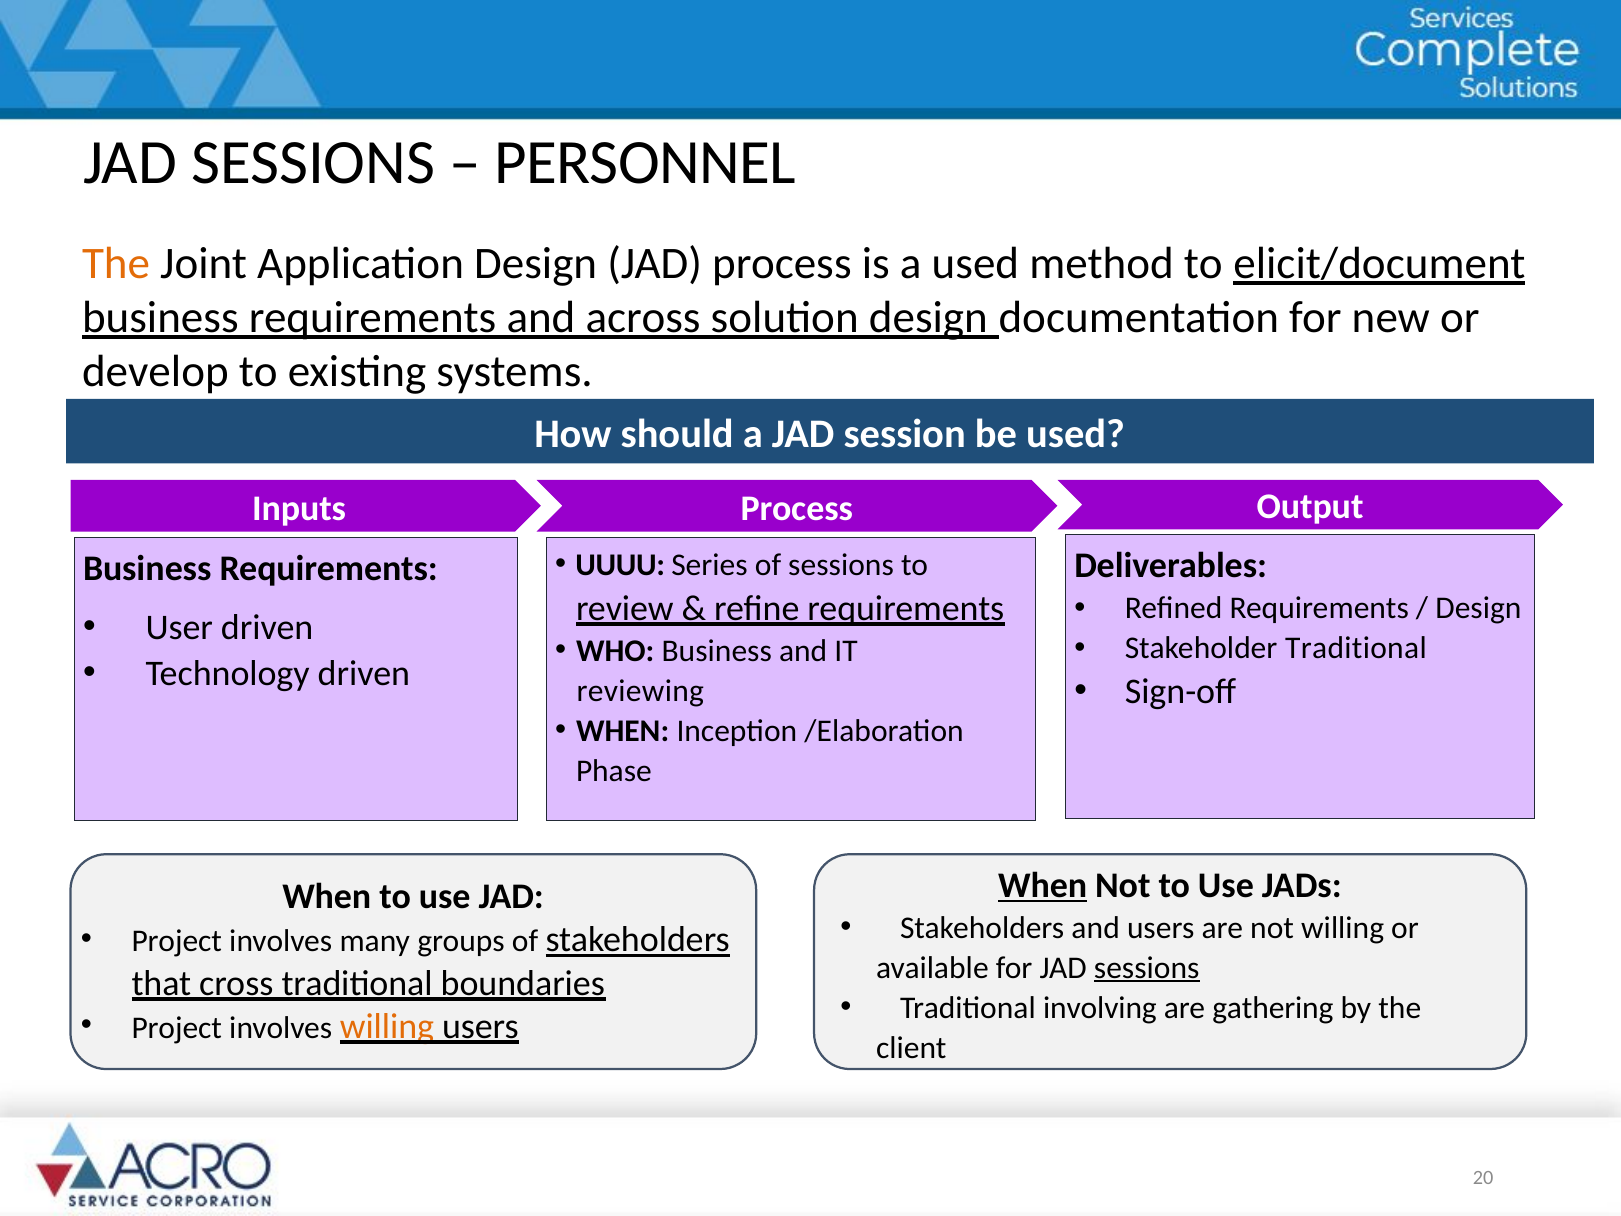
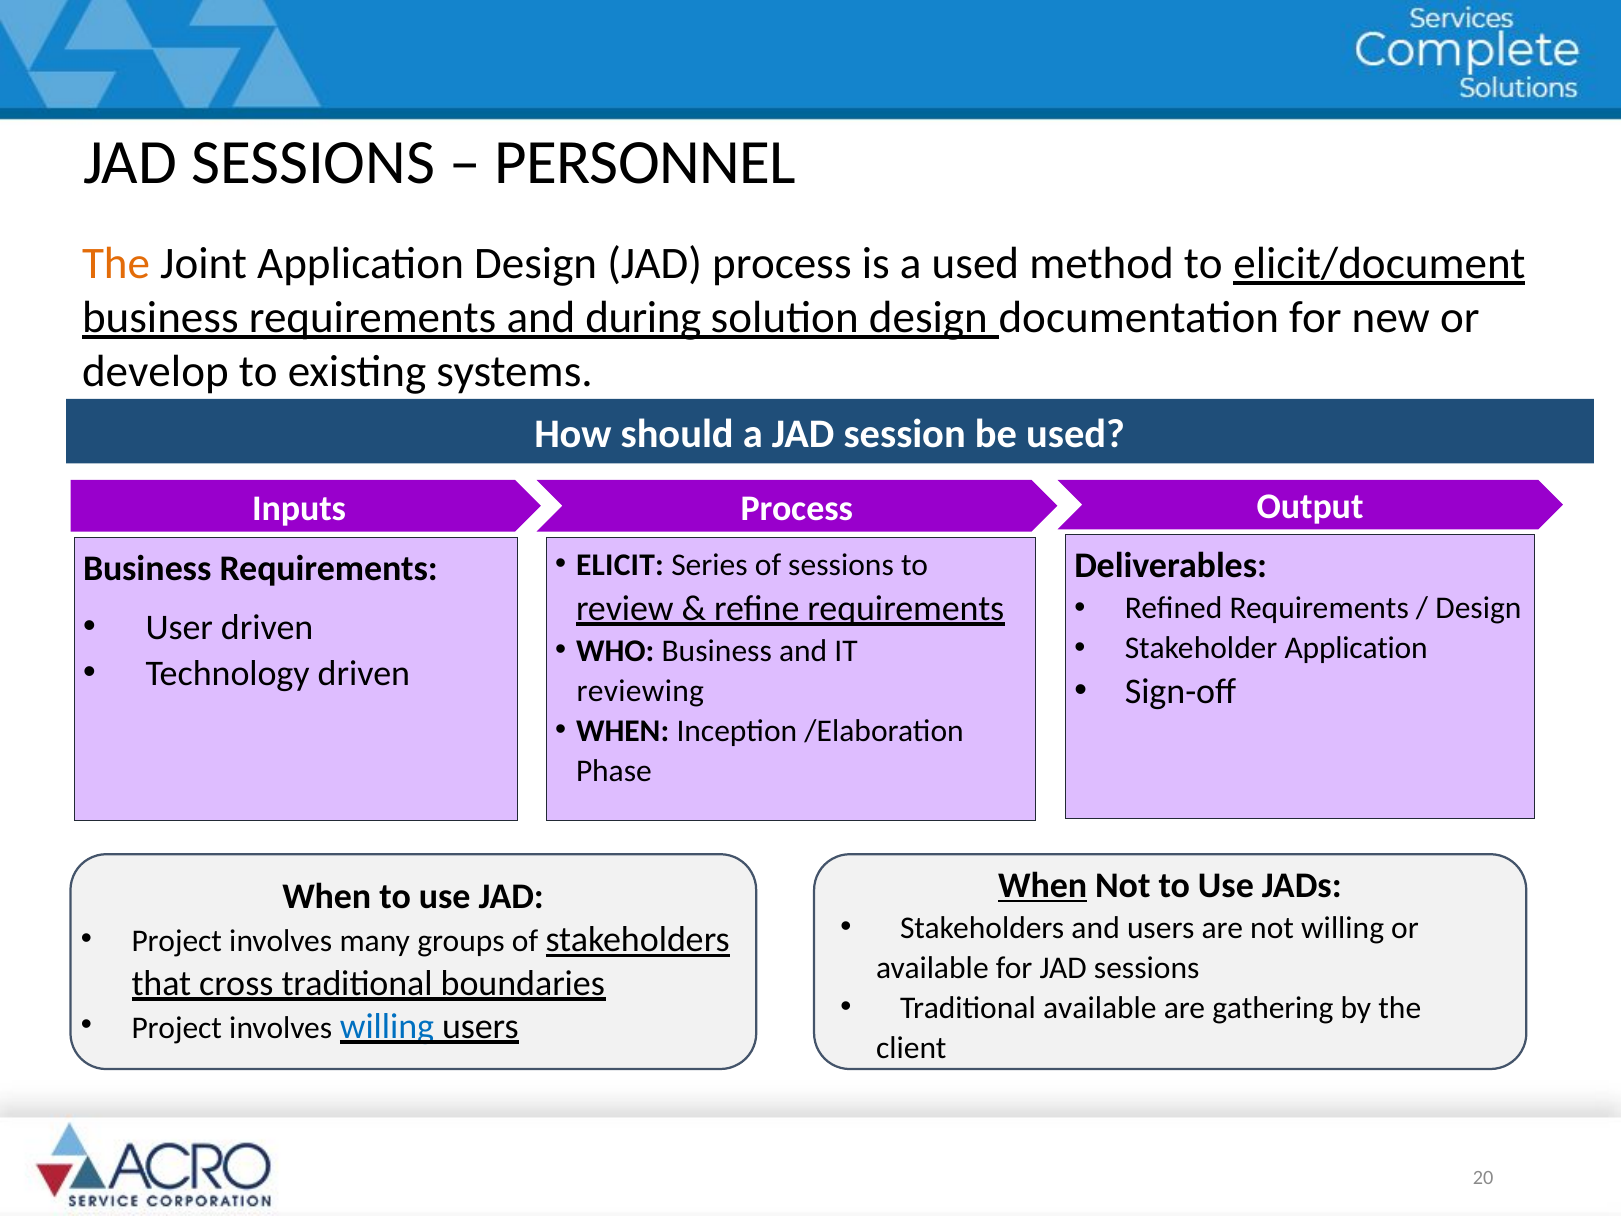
across: across -> during
UUUU: UUUU -> ELICIT
Stakeholder Traditional: Traditional -> Application
sessions at (1147, 968) underline: present -> none
Traditional involving: involving -> available
willing at (387, 1026) colour: orange -> blue
